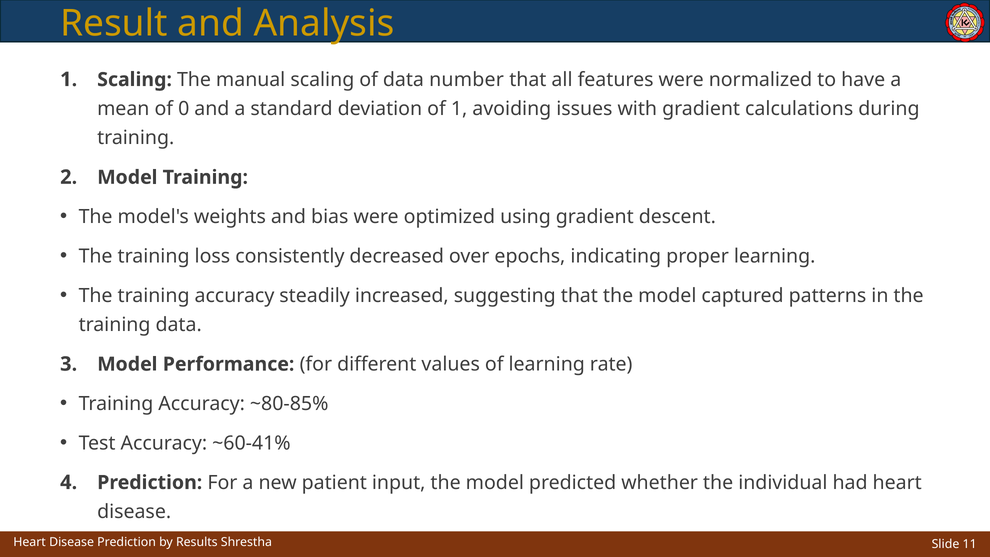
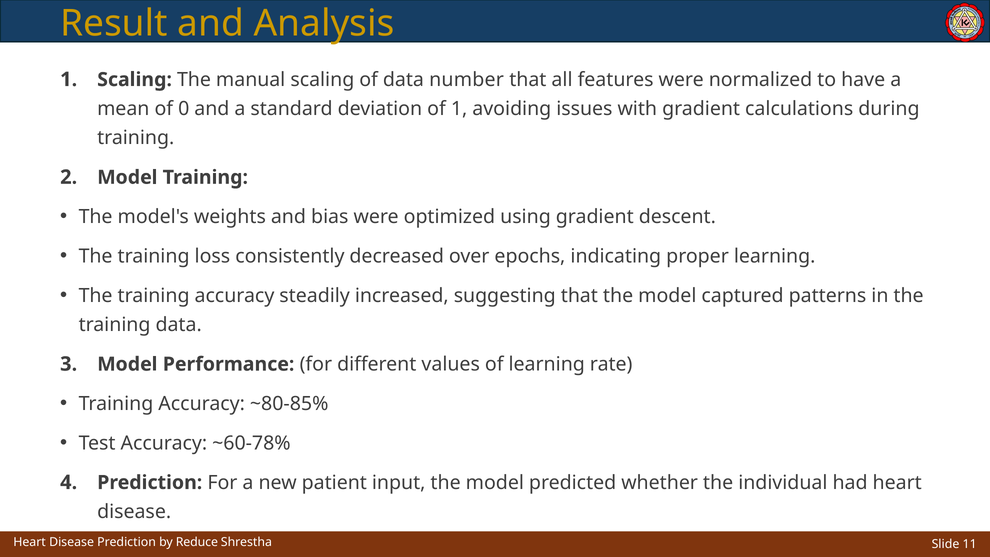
~60-41%: ~60-41% -> ~60-78%
Results: Results -> Reduce
